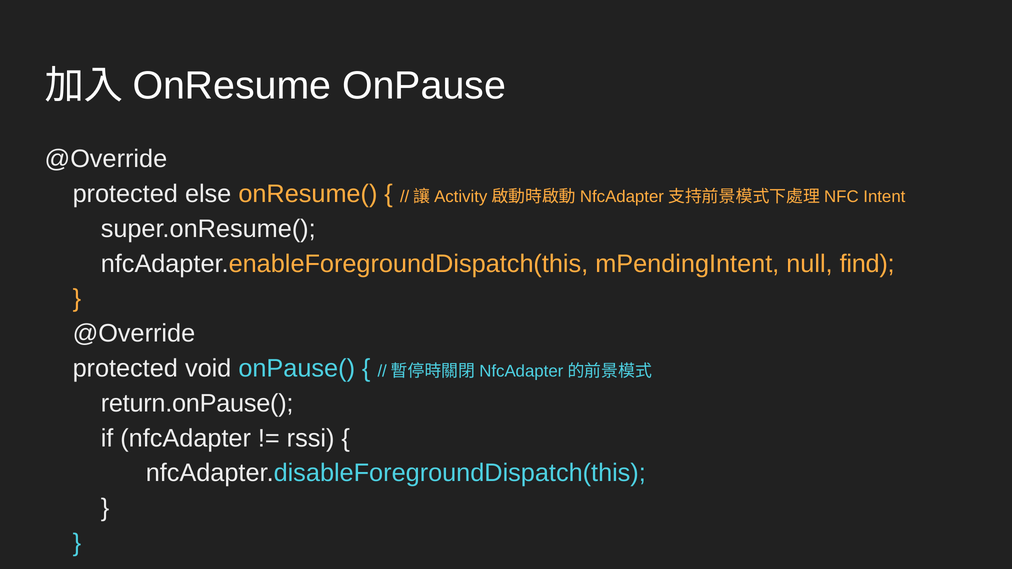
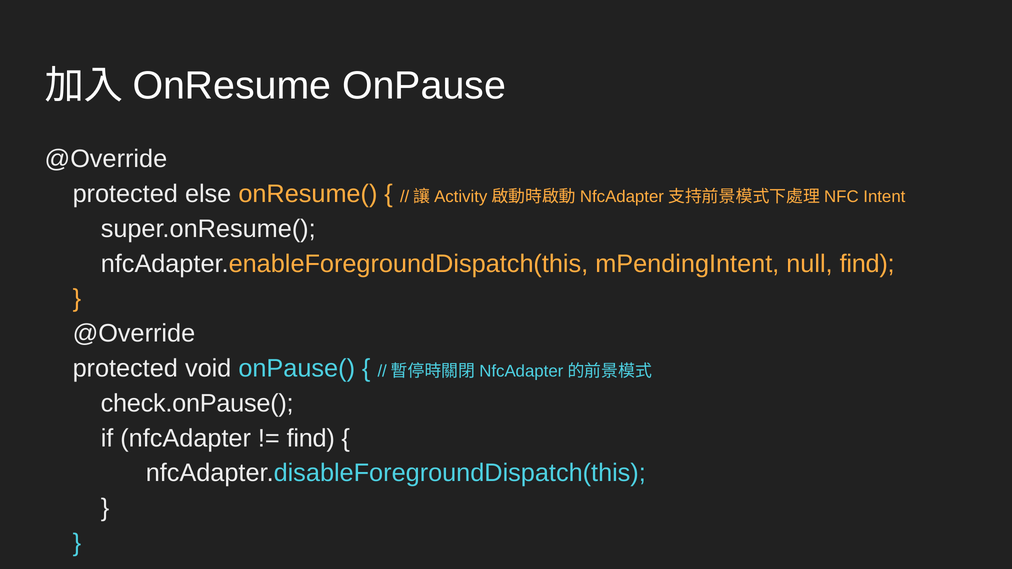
return.onPause(: return.onPause( -> check.onPause(
rssi at (311, 438): rssi -> find
